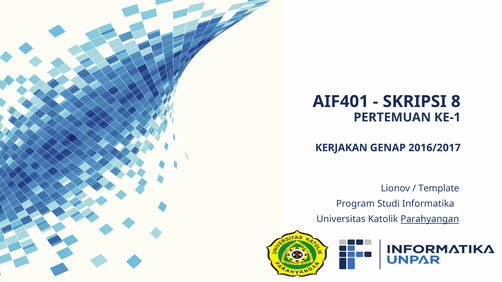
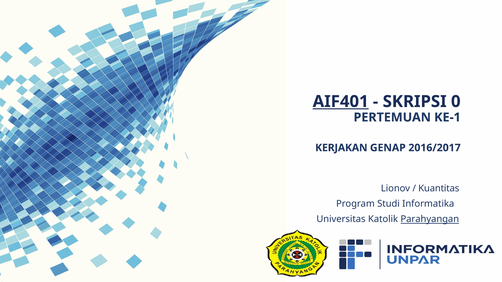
AIF401 underline: none -> present
8: 8 -> 0
Template: Template -> Kuantitas
